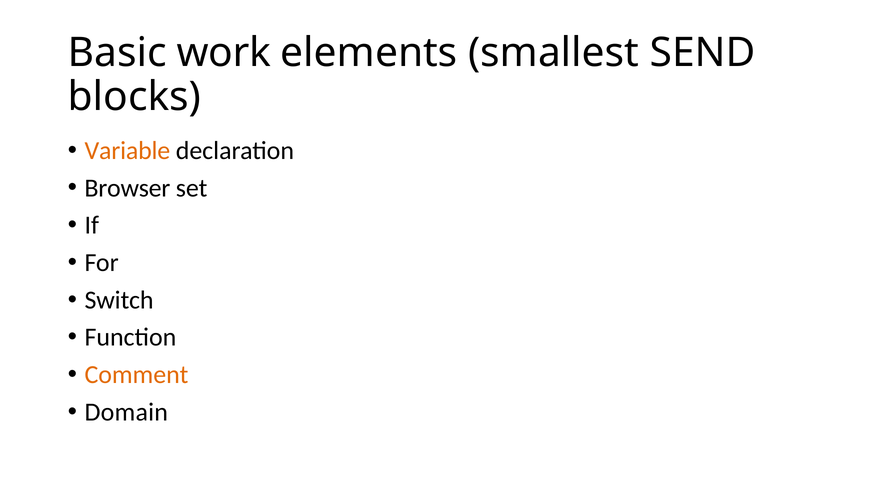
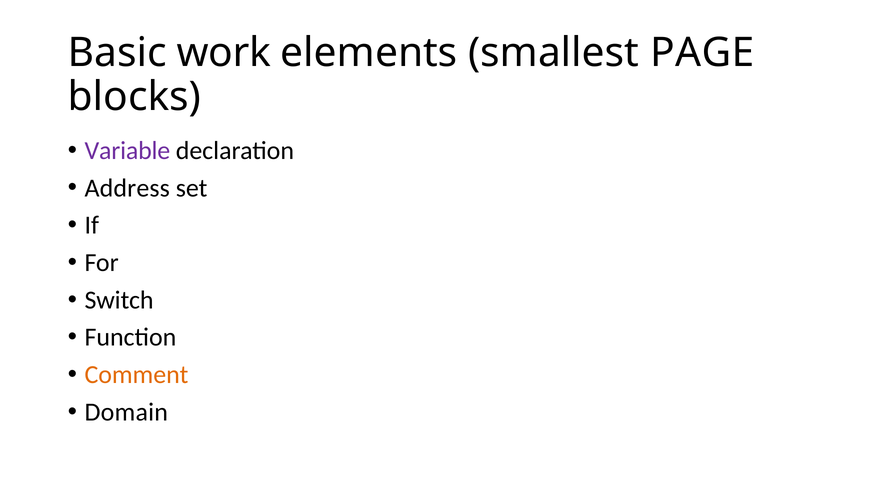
SEND: SEND -> PAGE
Variable colour: orange -> purple
Browser: Browser -> Address
